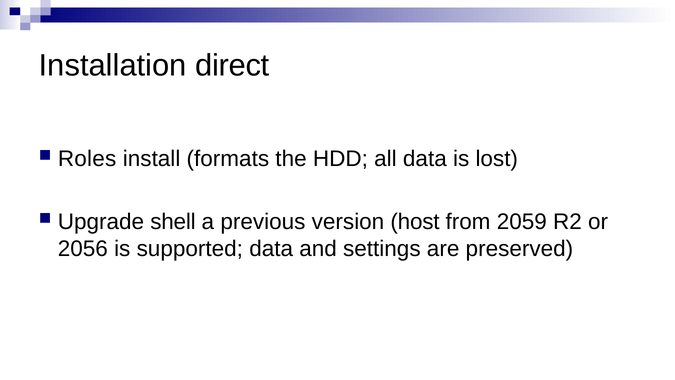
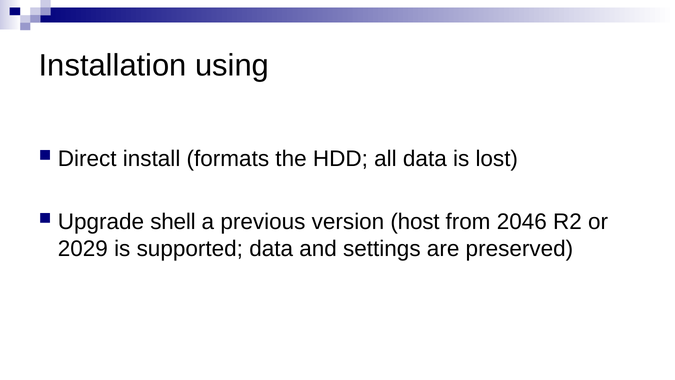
direct: direct -> using
Roles: Roles -> Direct
2059: 2059 -> 2046
2056: 2056 -> 2029
